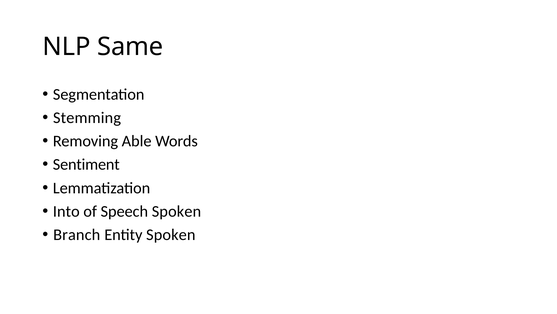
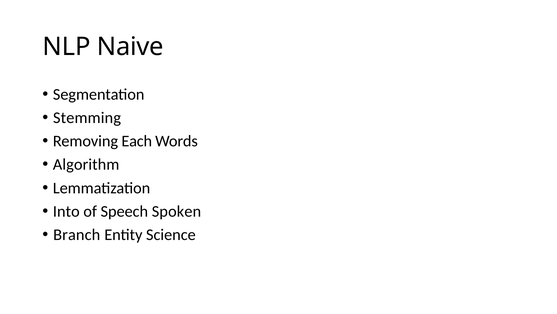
Same: Same -> Naive
Able: Able -> Each
Sentiment: Sentiment -> Algorithm
Entity Spoken: Spoken -> Science
